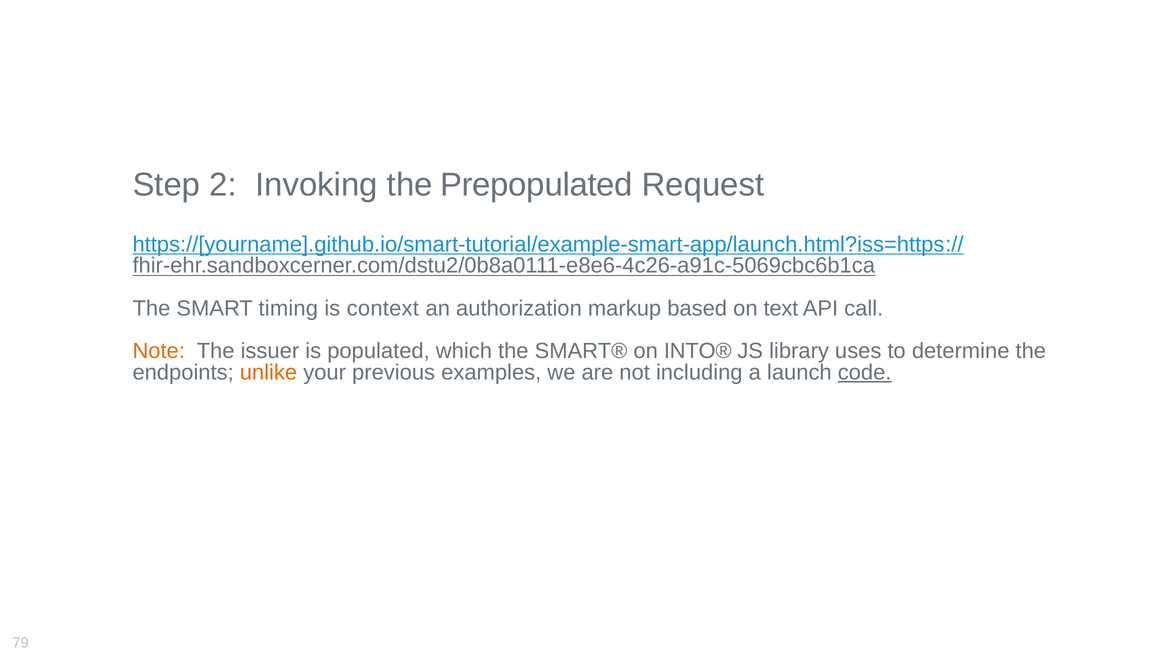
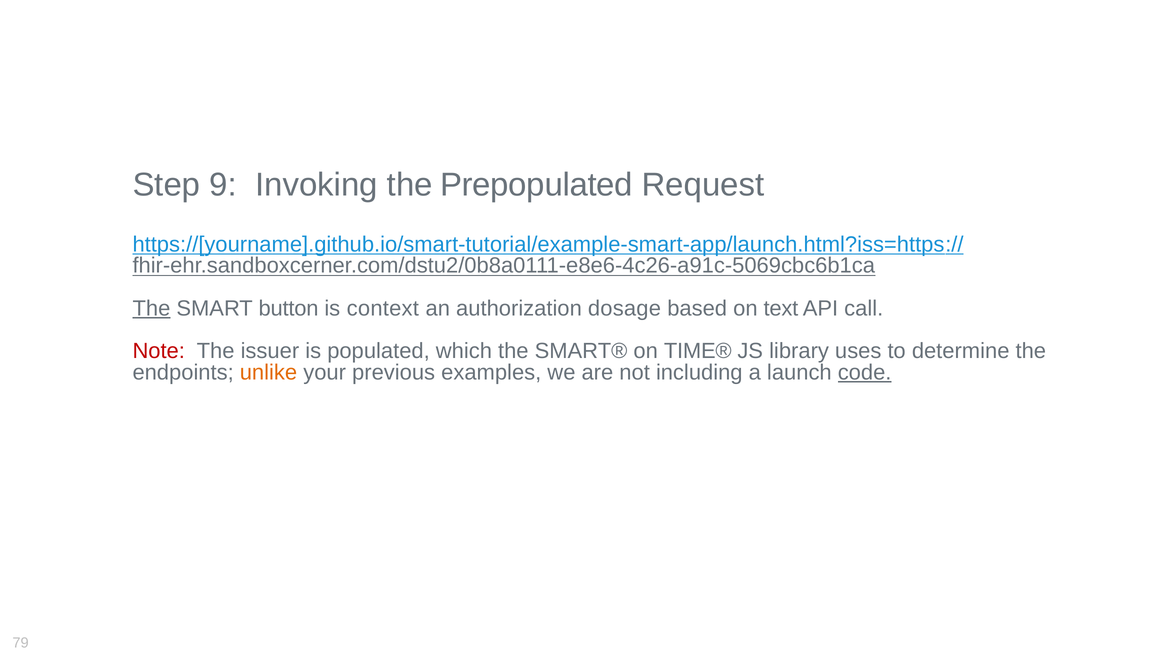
2: 2 -> 9
The at (151, 308) underline: none -> present
timing: timing -> button
markup: markup -> dosage
Note colour: orange -> red
INTO®: INTO® -> TIME®
